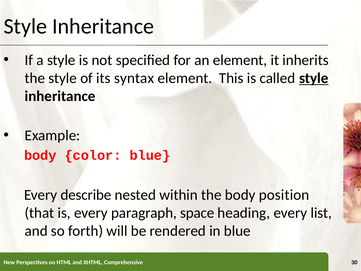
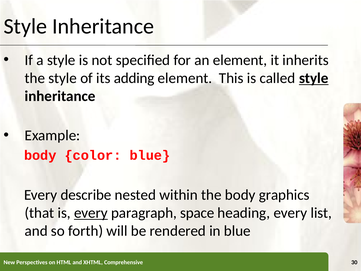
syntax: syntax -> adding
position: position -> graphics
every at (91, 213) underline: none -> present
